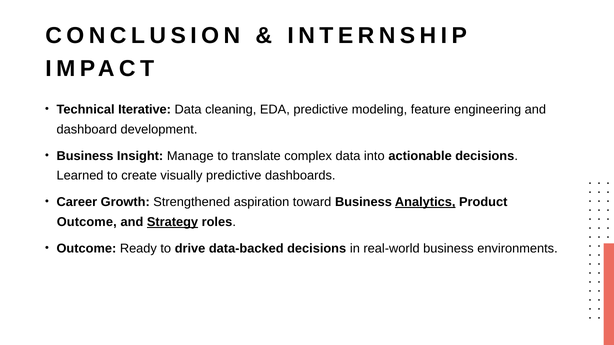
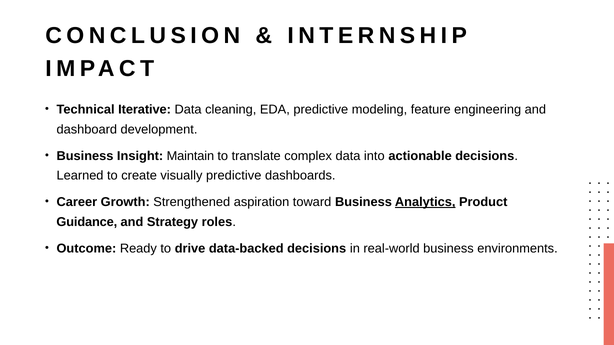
Manage: Manage -> Maintain
Outcome at (87, 222): Outcome -> Guidance
Strategy underline: present -> none
